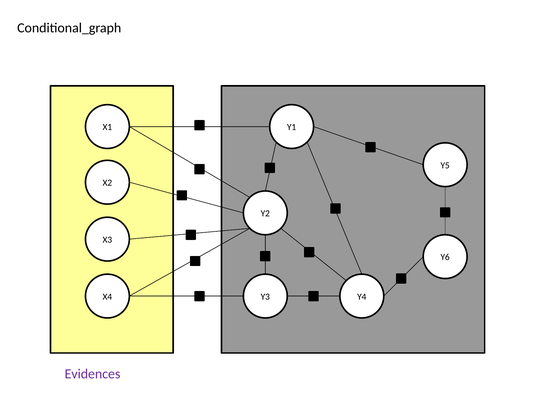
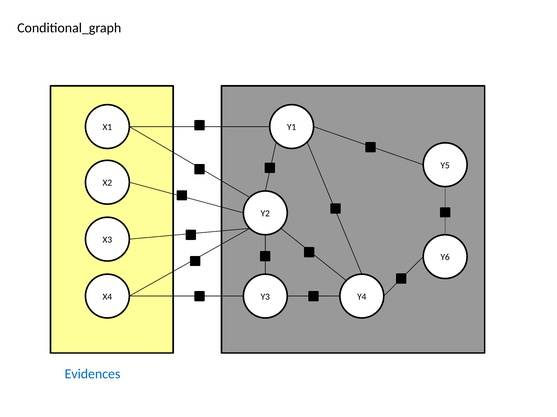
Evidences colour: purple -> blue
